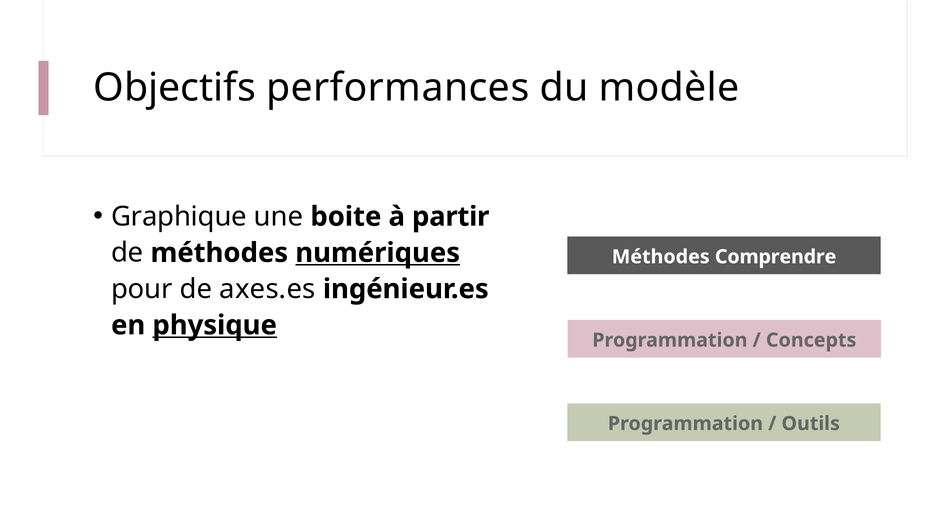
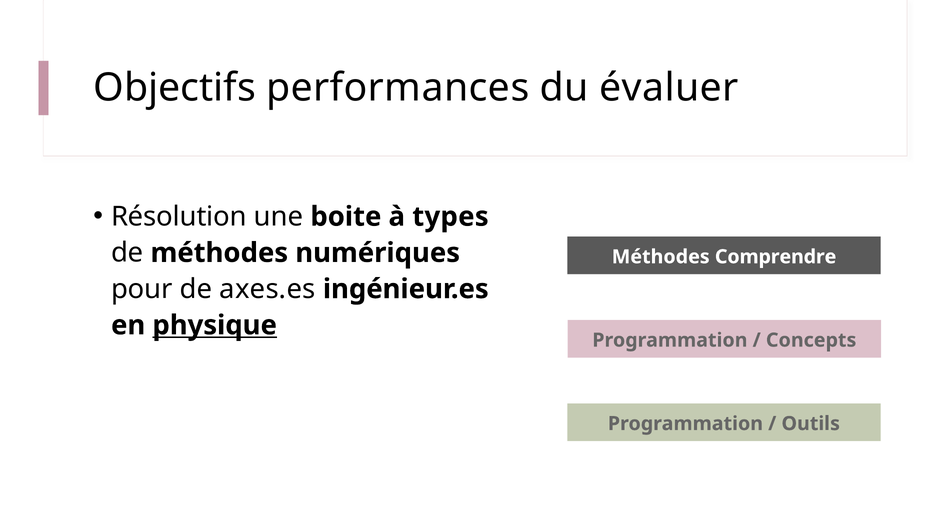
modèle: modèle -> évaluer
Graphique: Graphique -> Résolution
partir: partir -> types
numériques underline: present -> none
